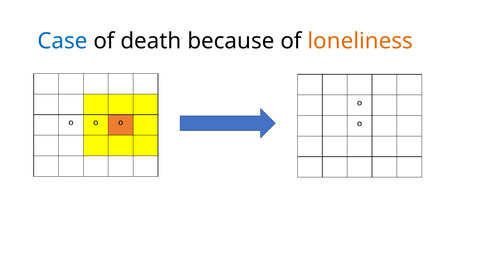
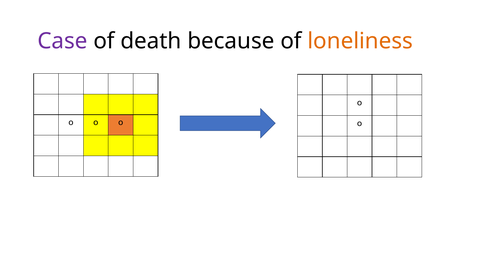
Case colour: blue -> purple
